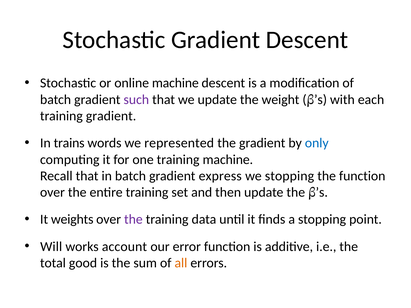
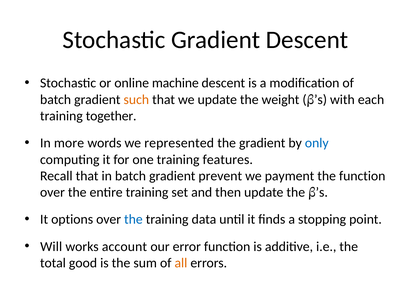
such colour: purple -> orange
training gradient: gradient -> together
trains: trains -> more
training machine: machine -> features
express: express -> prevent
we stopping: stopping -> payment
weights: weights -> options
the at (133, 220) colour: purple -> blue
